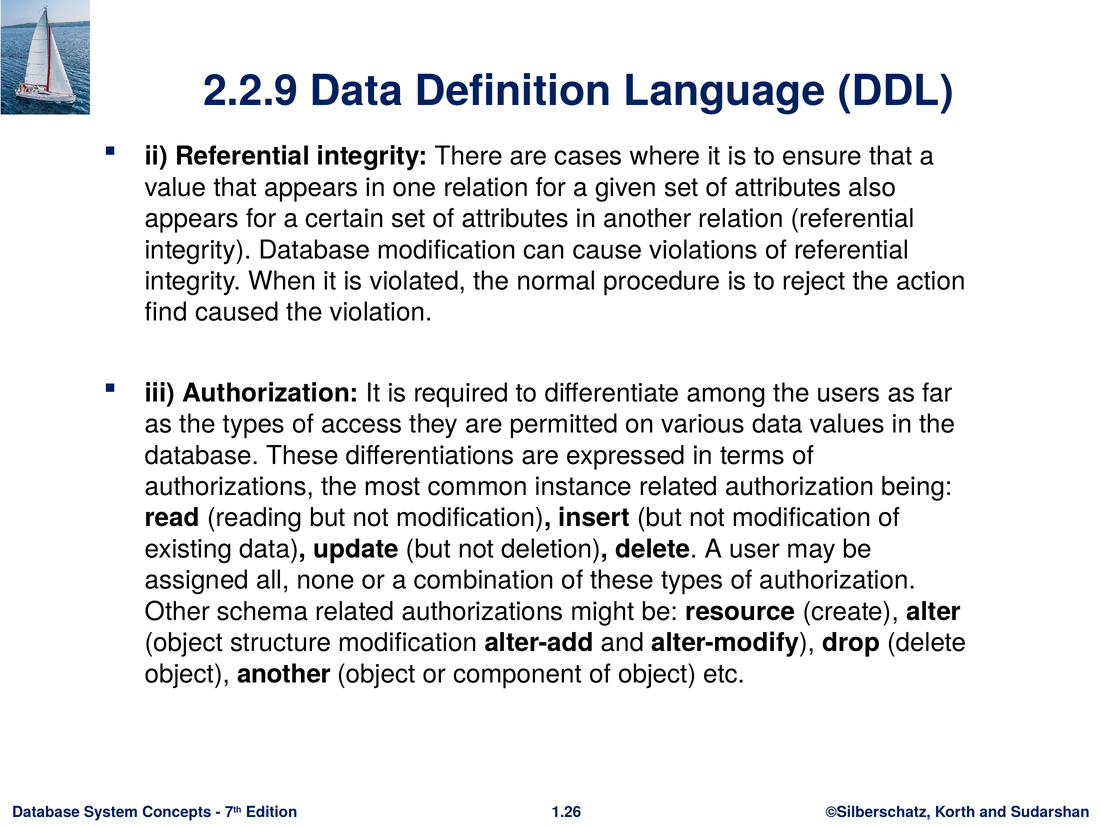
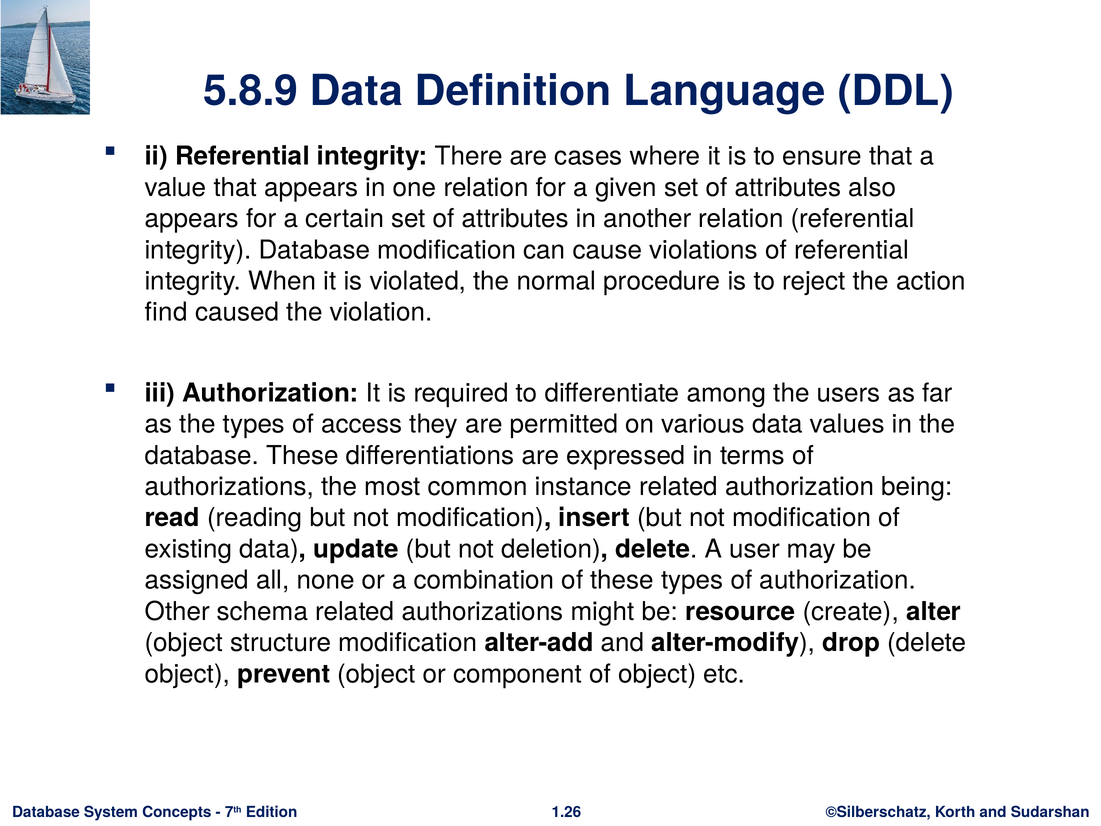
2.2.9: 2.2.9 -> 5.8.9
object another: another -> prevent
